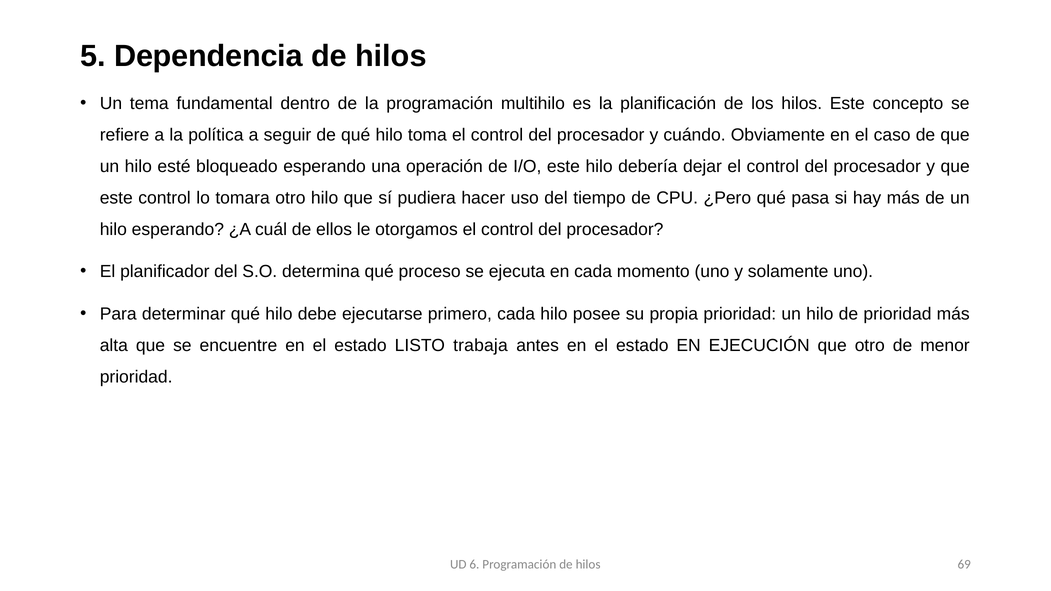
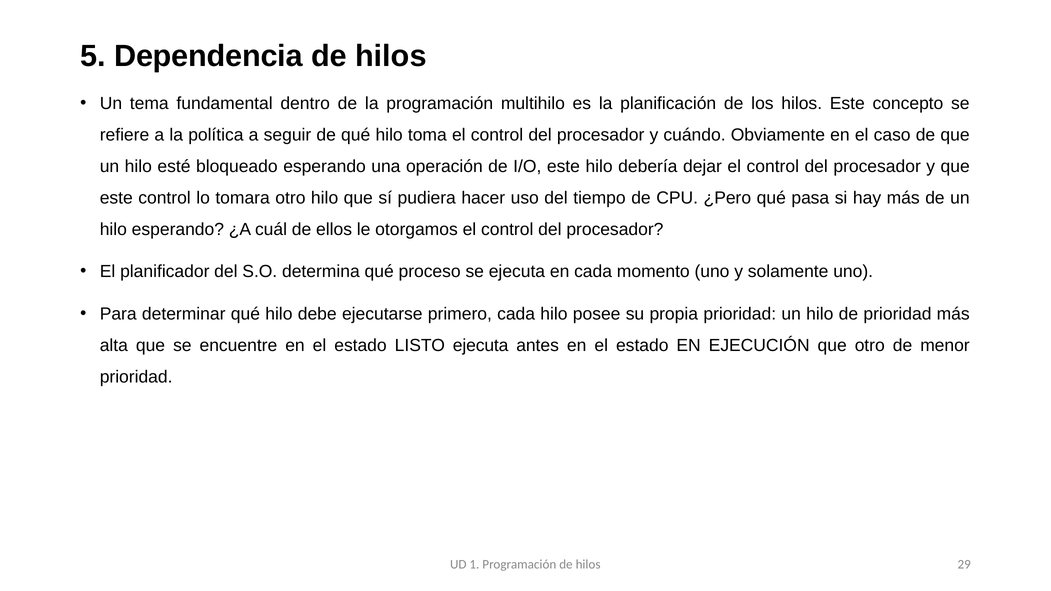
LISTO trabaja: trabaja -> ejecuta
6: 6 -> 1
69: 69 -> 29
